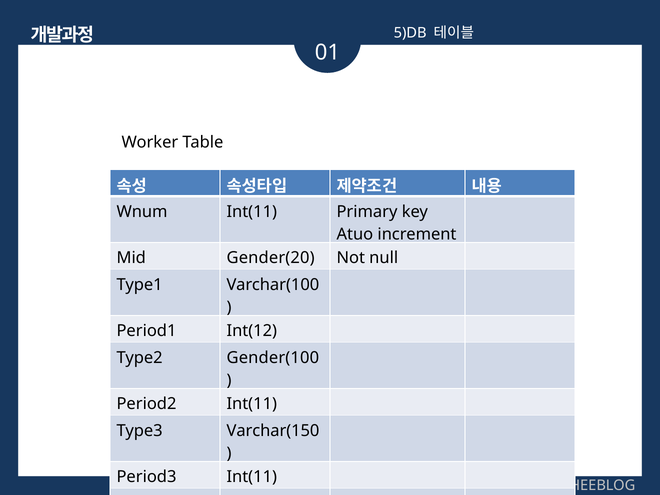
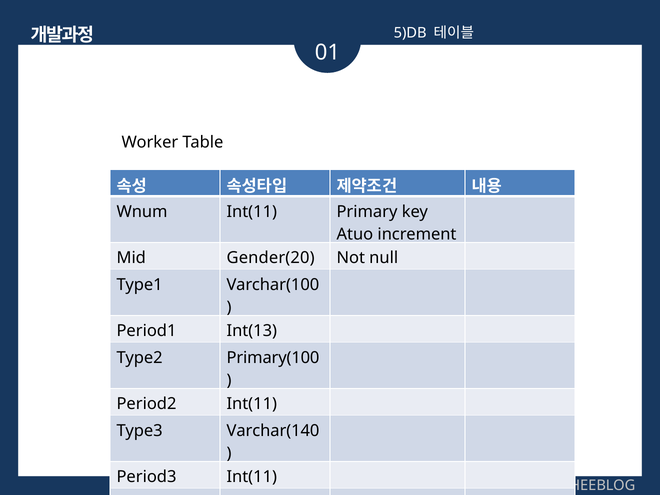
Int(12: Int(12 -> Int(13
Gender(100: Gender(100 -> Primary(100
Varchar(150: Varchar(150 -> Varchar(140
